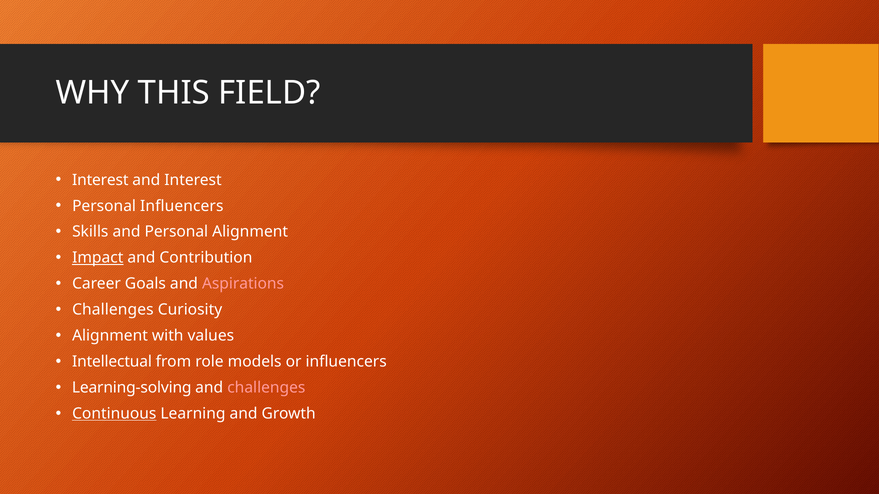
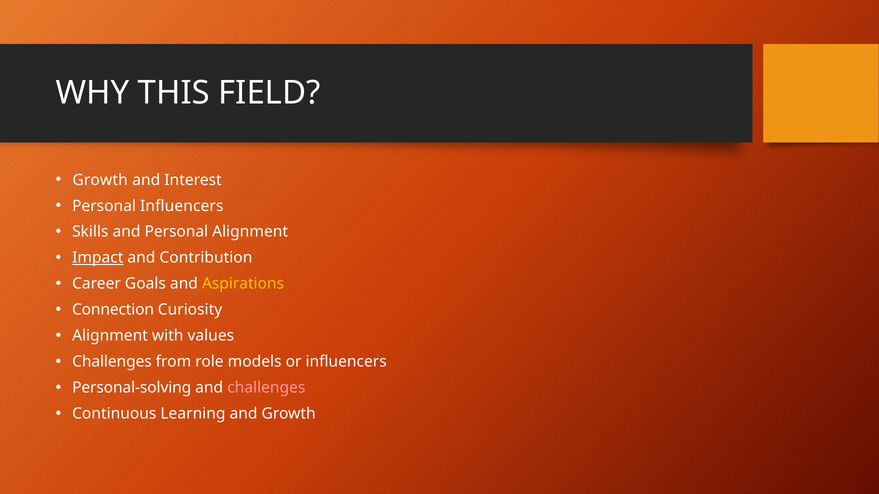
Interest at (100, 180): Interest -> Growth
Aspirations colour: pink -> yellow
Challenges at (113, 310): Challenges -> Connection
Intellectual at (112, 362): Intellectual -> Challenges
Learning-solving: Learning-solving -> Personal-solving
Continuous underline: present -> none
